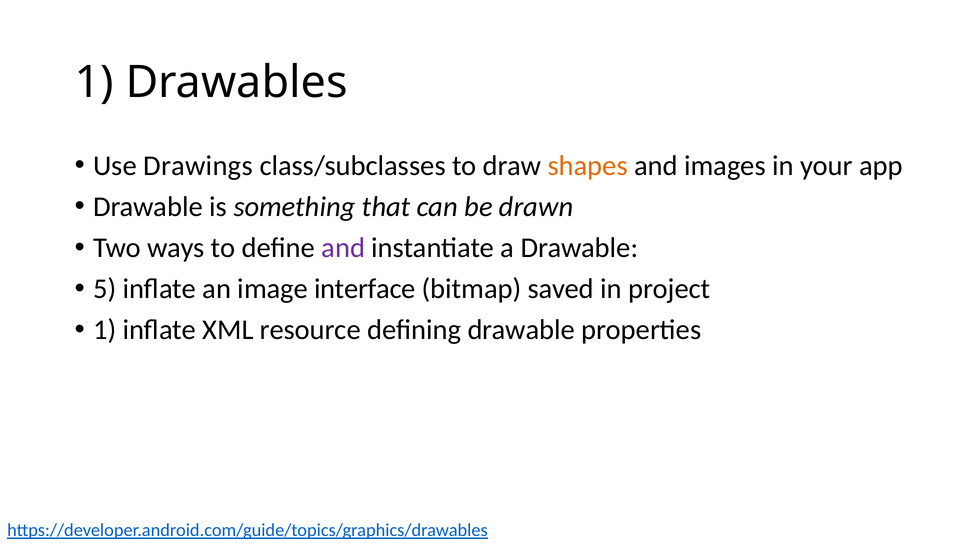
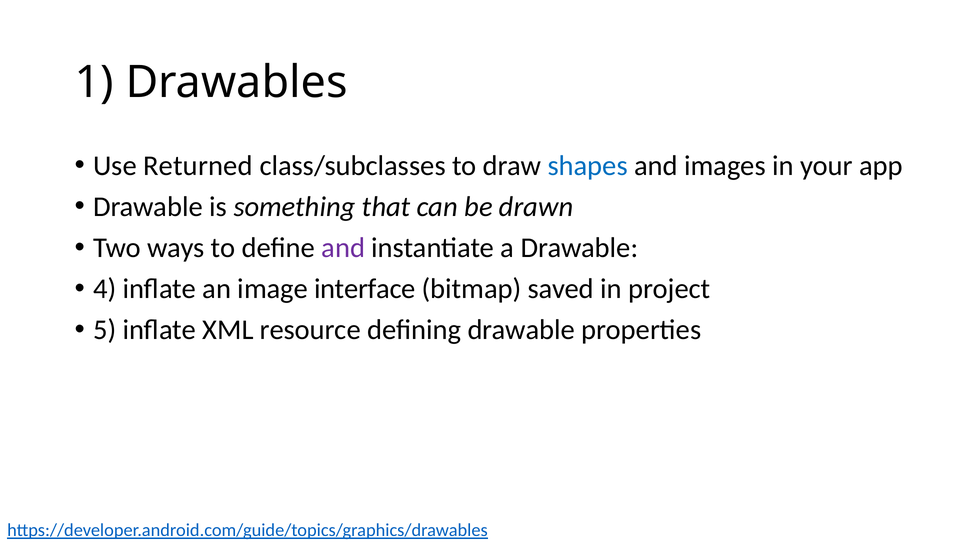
Drawings: Drawings -> Returned
shapes colour: orange -> blue
5: 5 -> 4
1 at (105, 330): 1 -> 5
